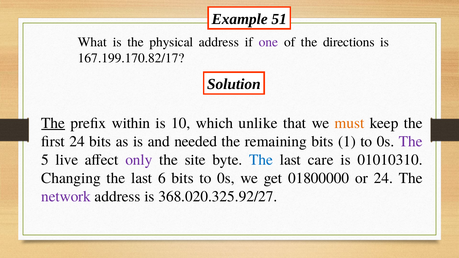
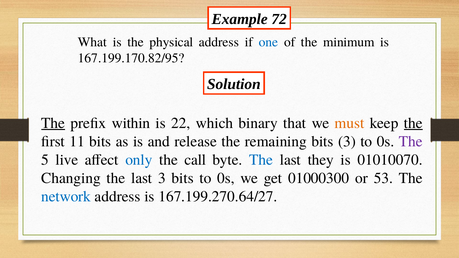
51: 51 -> 72
one colour: purple -> blue
directions: directions -> minimum
167.199.170.82/17: 167.199.170.82/17 -> 167.199.170.82/95
10: 10 -> 22
unlike: unlike -> binary
the at (413, 123) underline: none -> present
first 24: 24 -> 11
needed: needed -> release
bits 1: 1 -> 3
only colour: purple -> blue
site: site -> call
care: care -> they
01010310: 01010310 -> 01010070
last 6: 6 -> 3
01800000: 01800000 -> 01000300
or 24: 24 -> 53
network colour: purple -> blue
368.020.325.92/27: 368.020.325.92/27 -> 167.199.270.64/27
